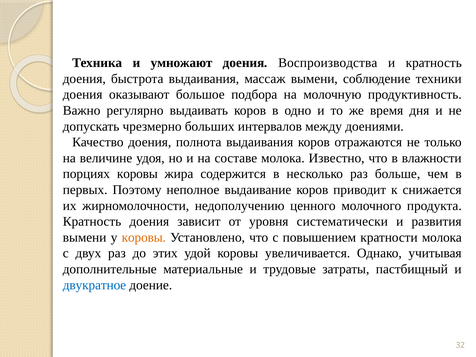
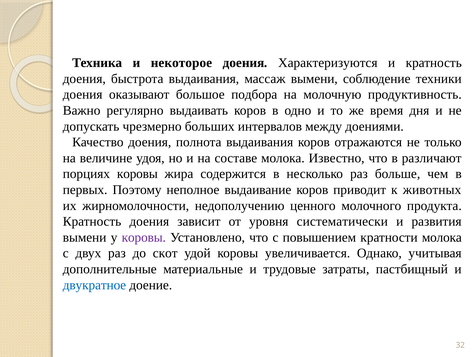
умножают: умножают -> некоторое
Воспроизводства: Воспроизводства -> Характеризуются
влажности: влажности -> различают
снижается: снижается -> животных
коровы at (144, 237) colour: orange -> purple
этих: этих -> скот
